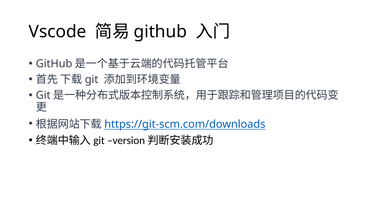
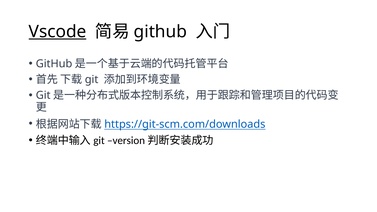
Vscode underline: none -> present
